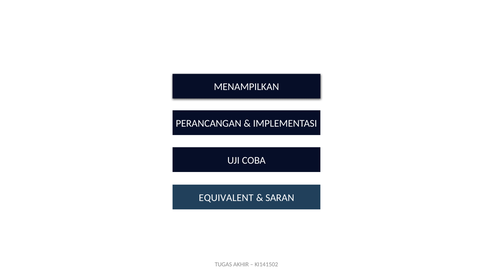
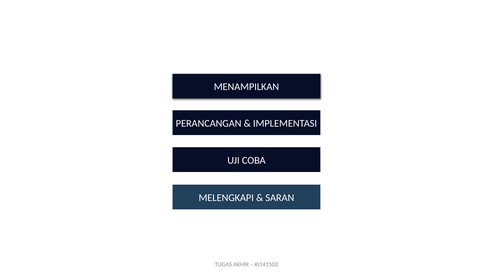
EQUIVALENT: EQUIVALENT -> MELENGKAPI
